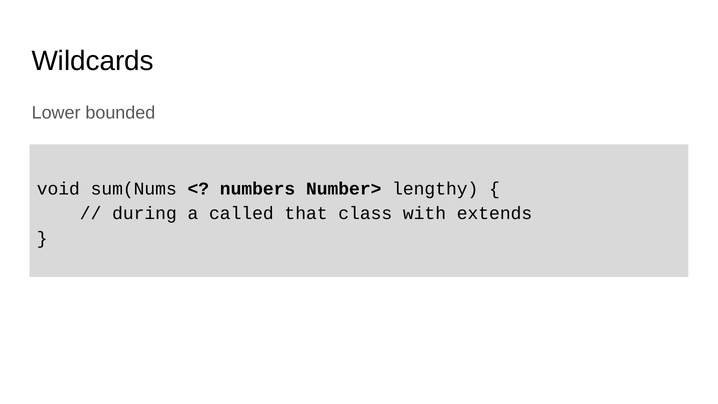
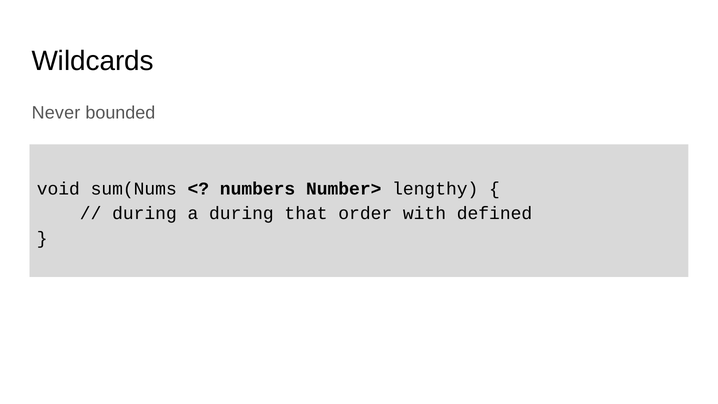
Lower: Lower -> Never
a called: called -> during
class: class -> order
extends: extends -> defined
